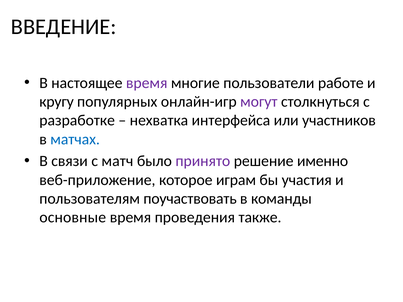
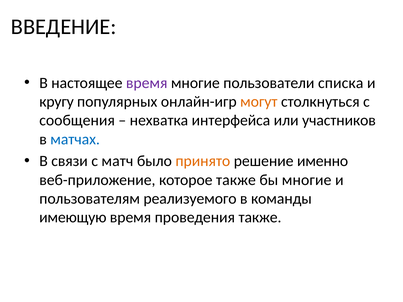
работе: работе -> списка
могут colour: purple -> orange
разработке: разработке -> сообщения
принято colour: purple -> orange
которое играм: играм -> также
бы участия: участия -> многие
поучаствовать: поучаствовать -> реализуемого
основные: основные -> имеющую
